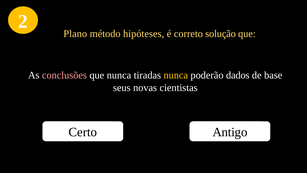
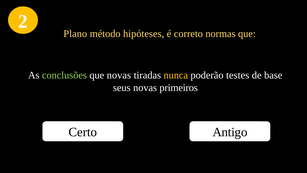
solução: solução -> normas
conclusões colour: pink -> light green
que nunca: nunca -> novas
dados: dados -> testes
cientistas: cientistas -> primeiros
